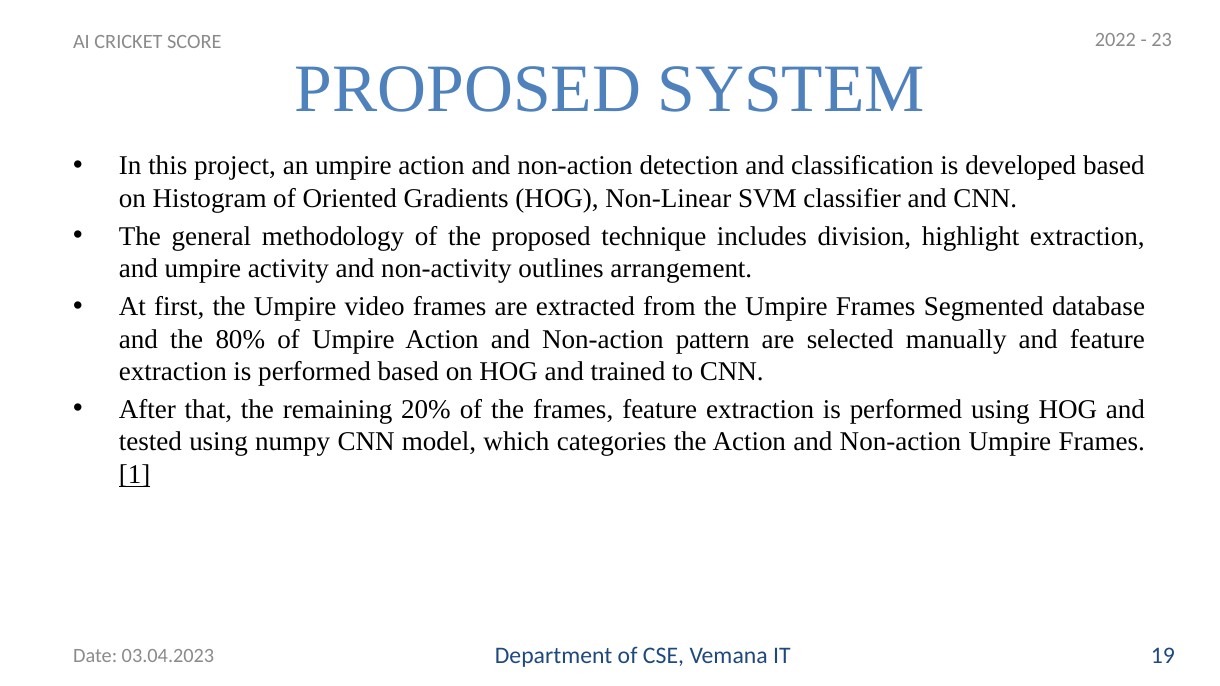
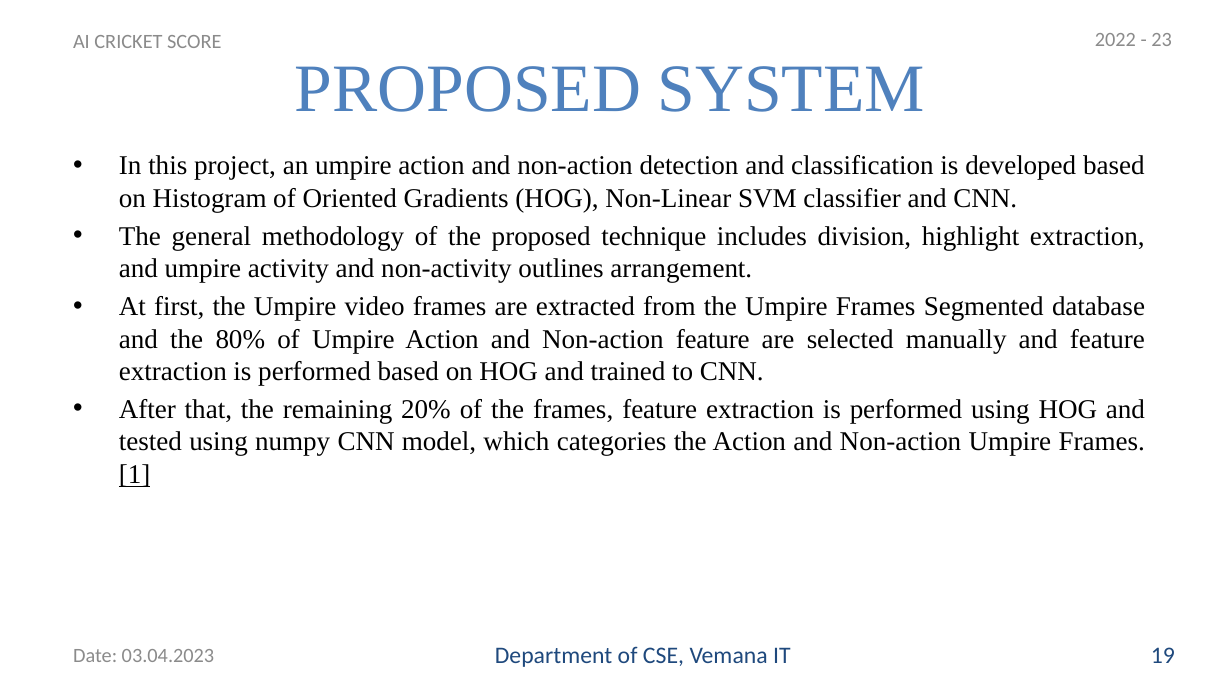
Non-action pattern: pattern -> feature
